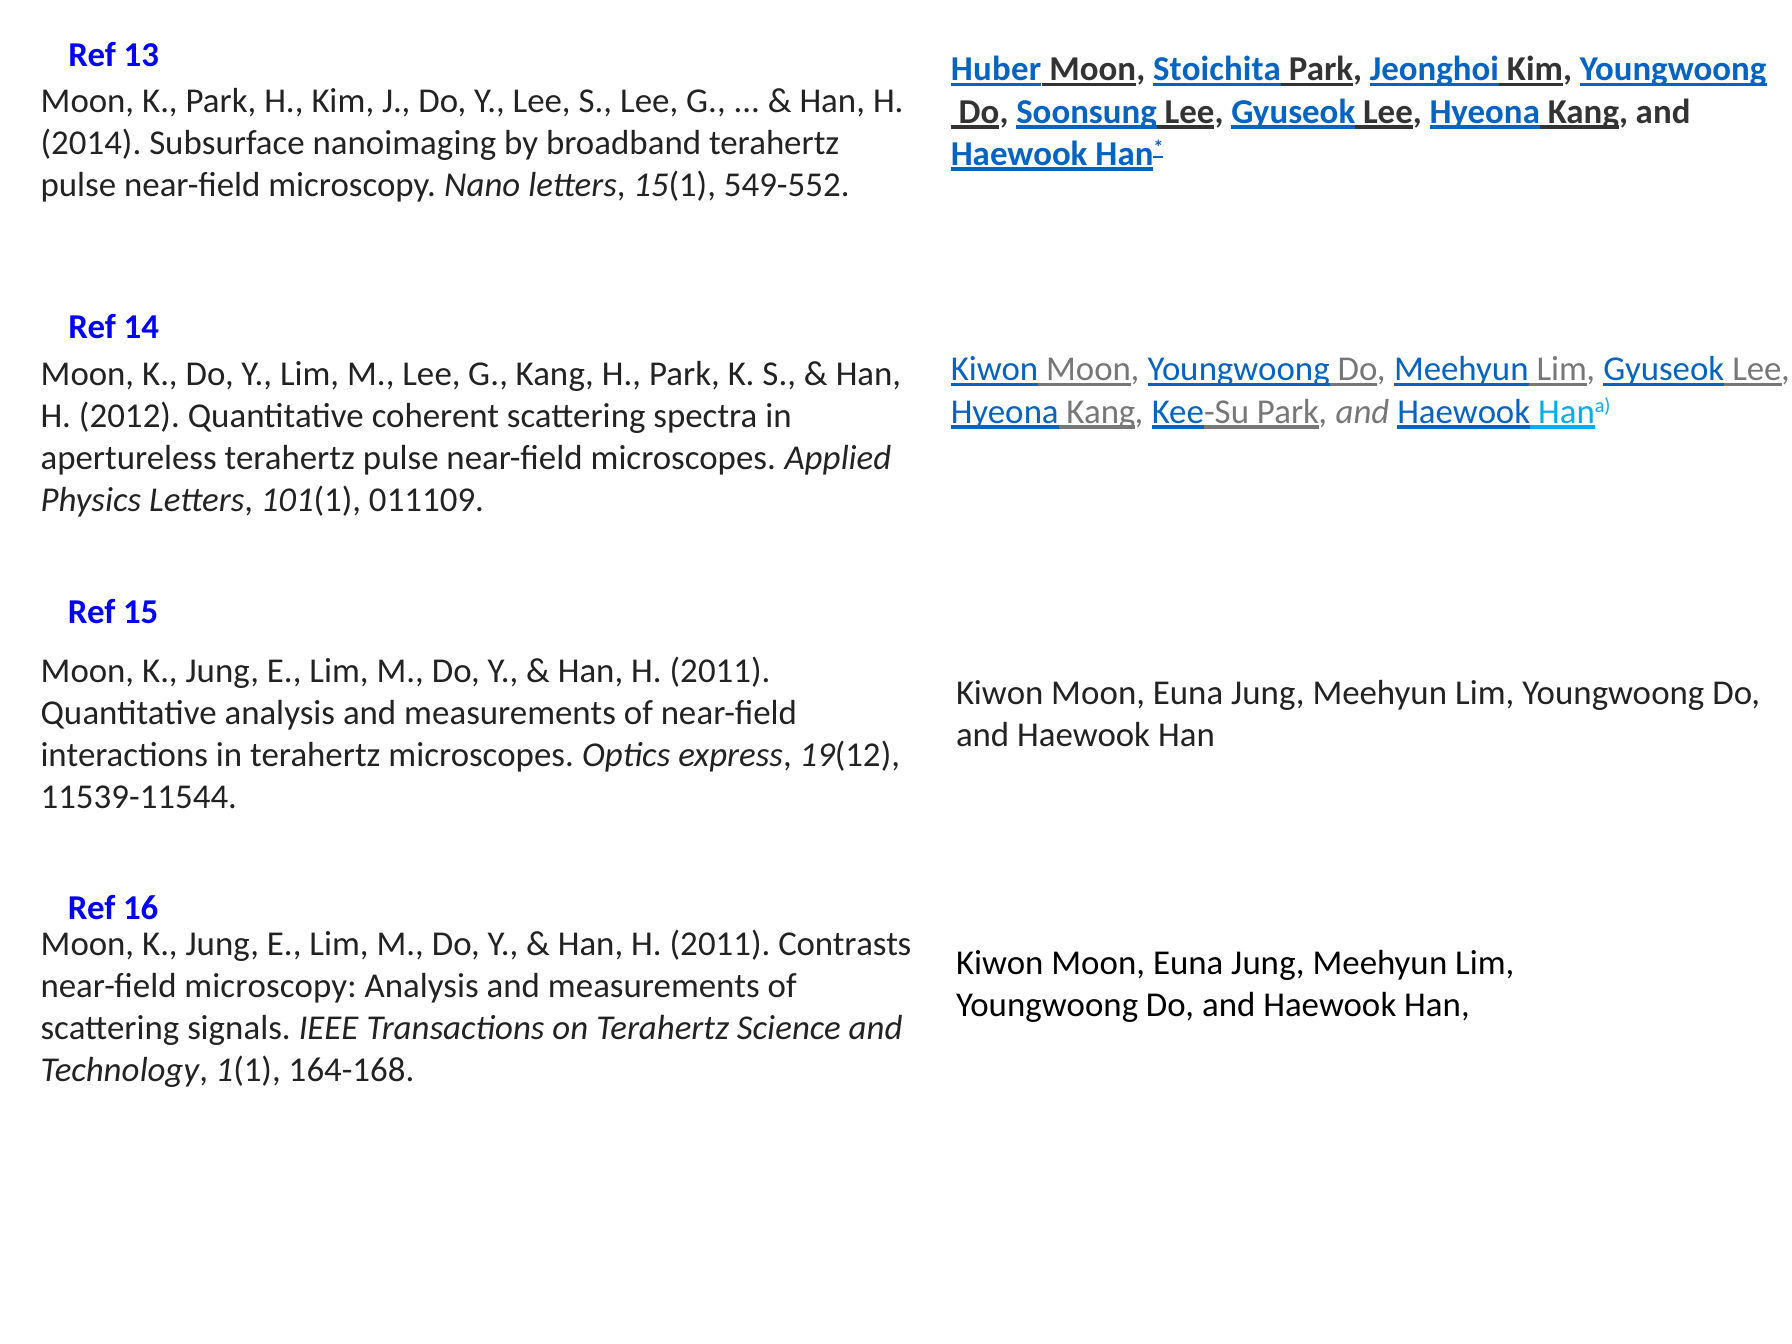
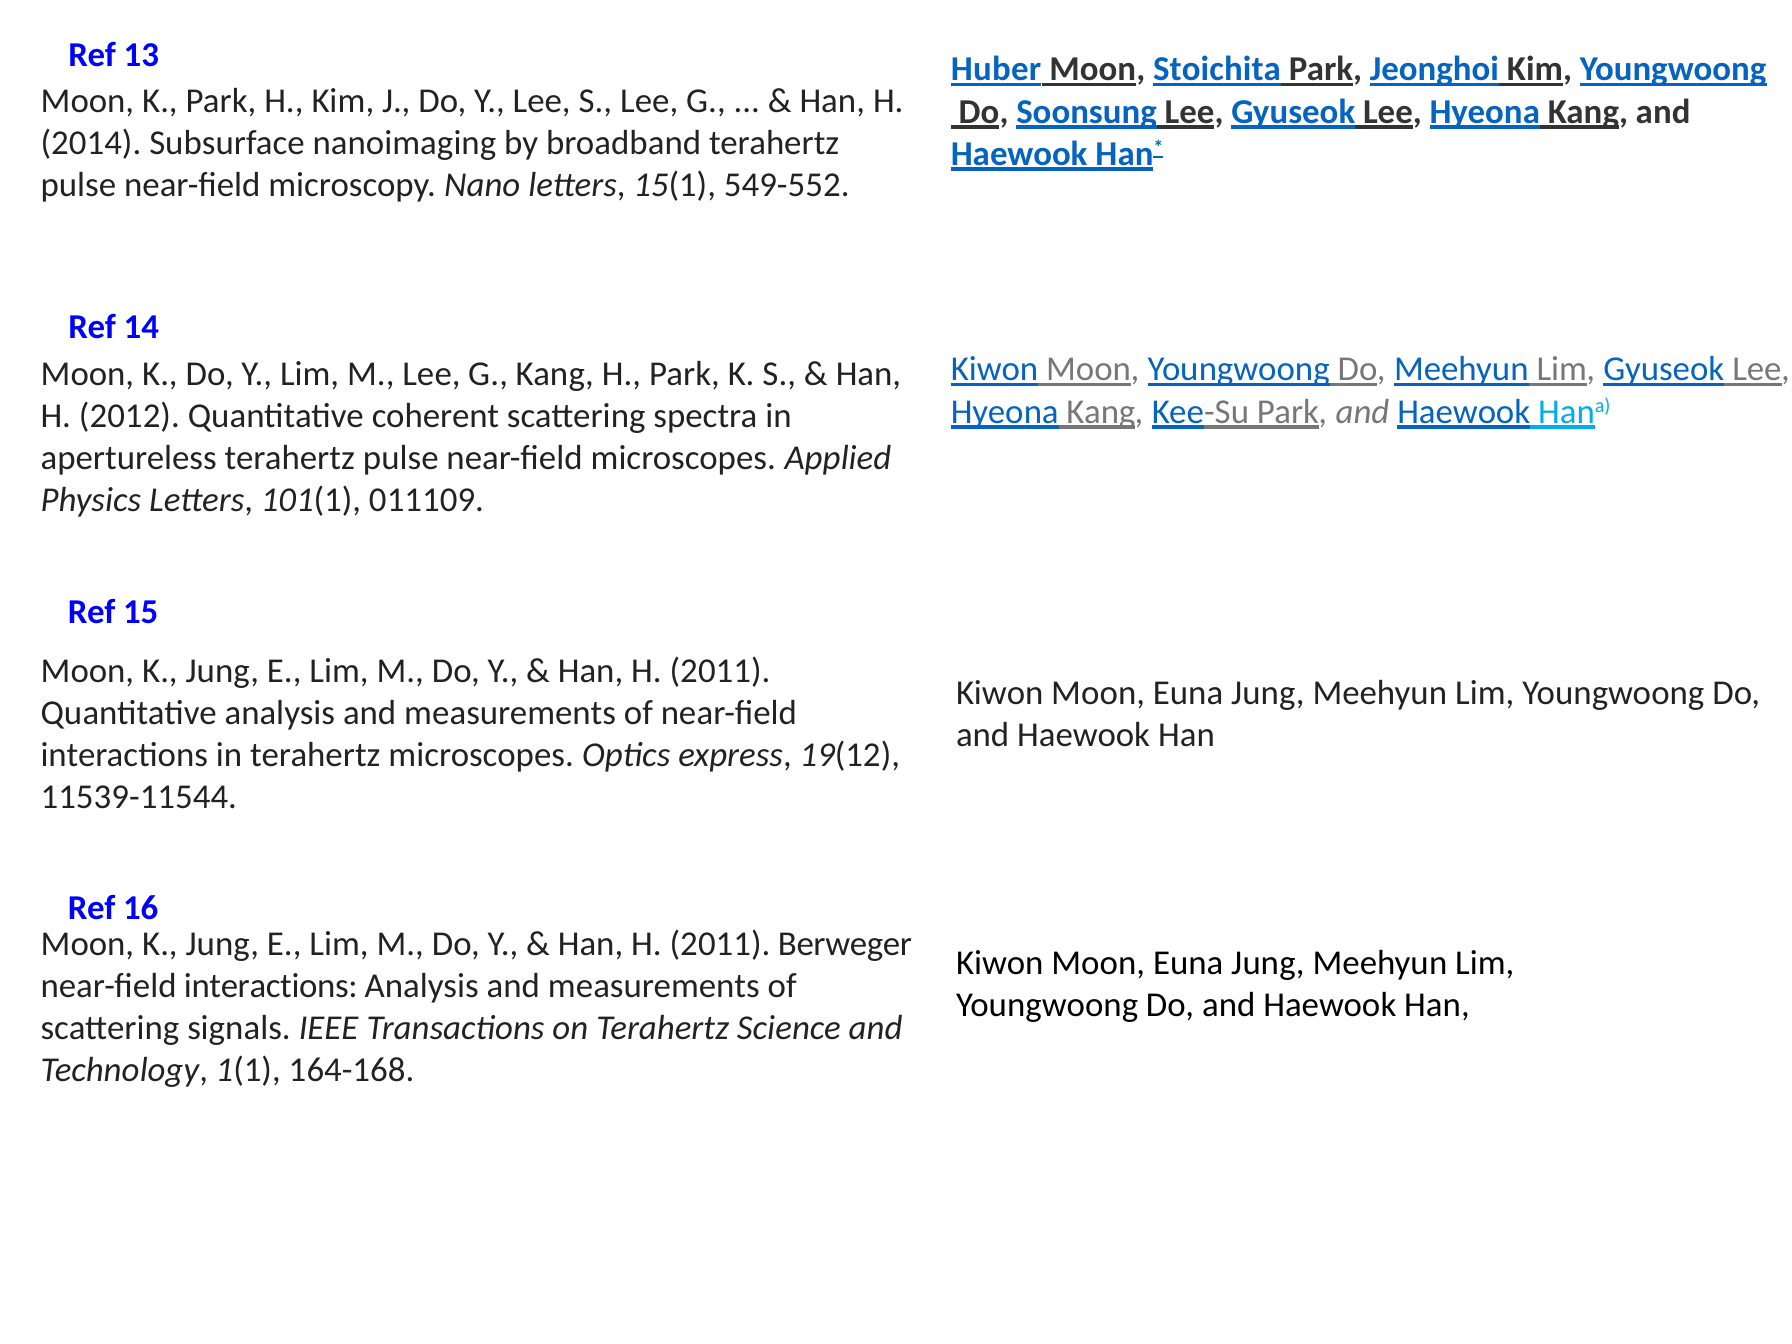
Contrasts: Contrasts -> Berweger
microscopy at (271, 986): microscopy -> interactions
